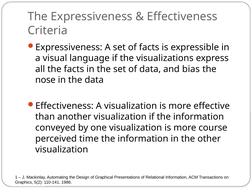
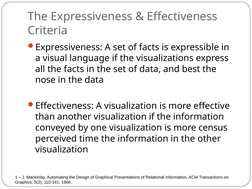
bias: bias -> best
course: course -> census
